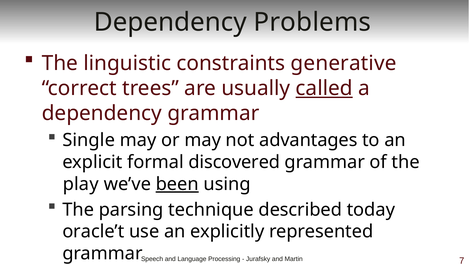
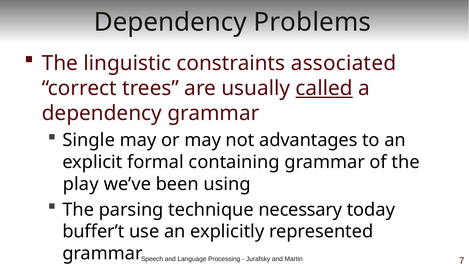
generative: generative -> associated
discovered: discovered -> containing
been underline: present -> none
described: described -> necessary
oracle’t: oracle’t -> buffer’t
